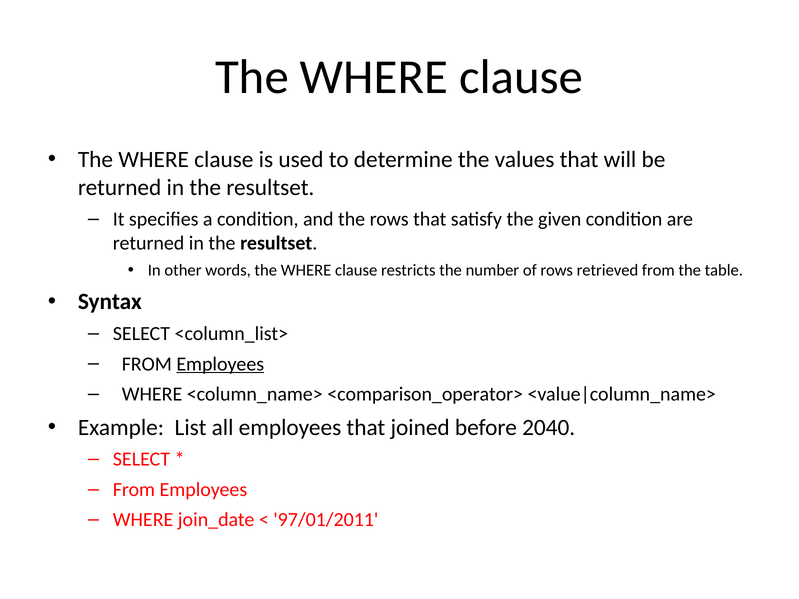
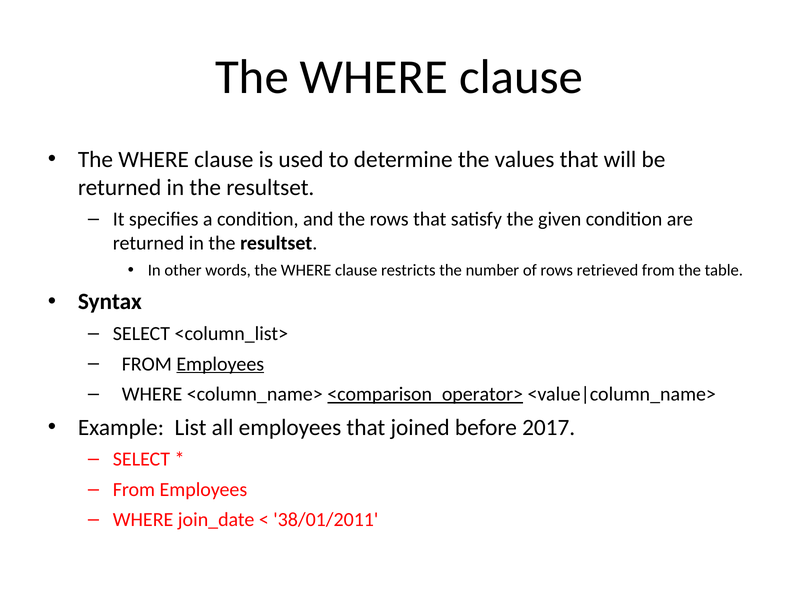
<comparison_operator> underline: none -> present
2040: 2040 -> 2017
97/01/2011: 97/01/2011 -> 38/01/2011
